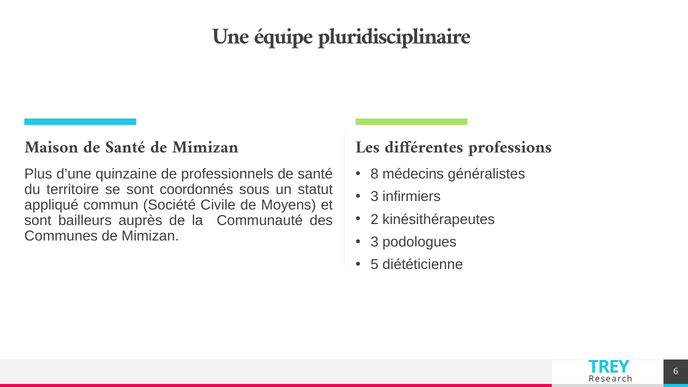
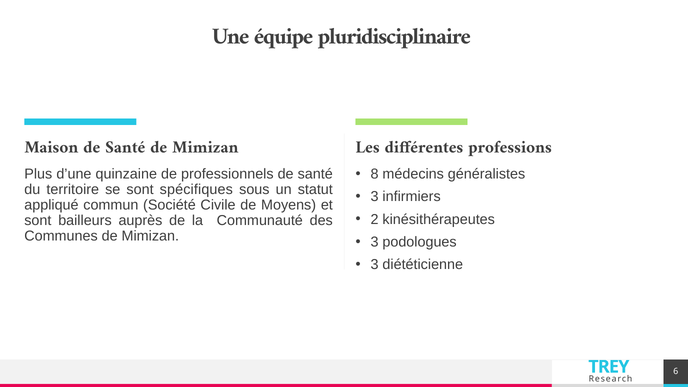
coordonnés: coordonnés -> spécifiques
5 at (375, 265): 5 -> 3
